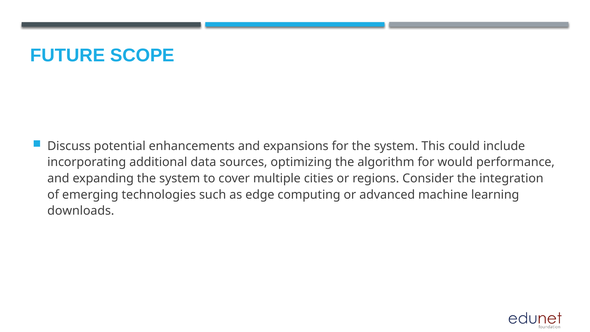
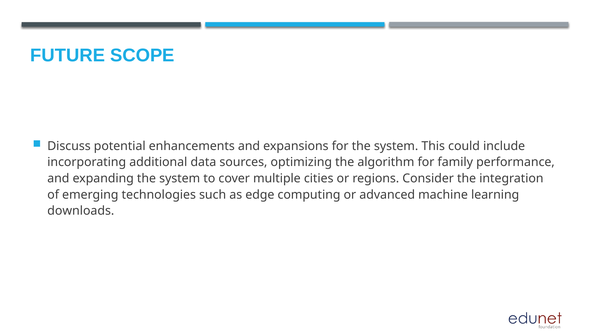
would: would -> family
